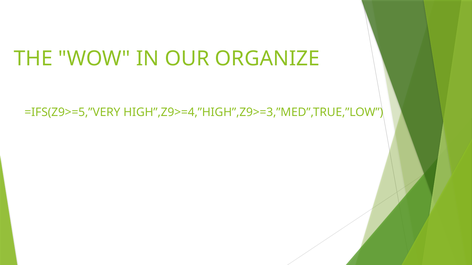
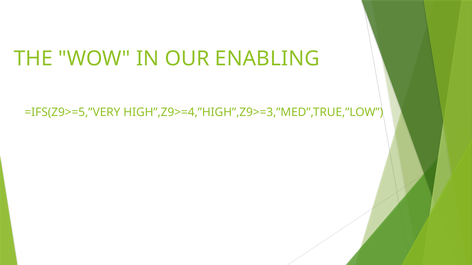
ORGANIZE: ORGANIZE -> ENABLING
